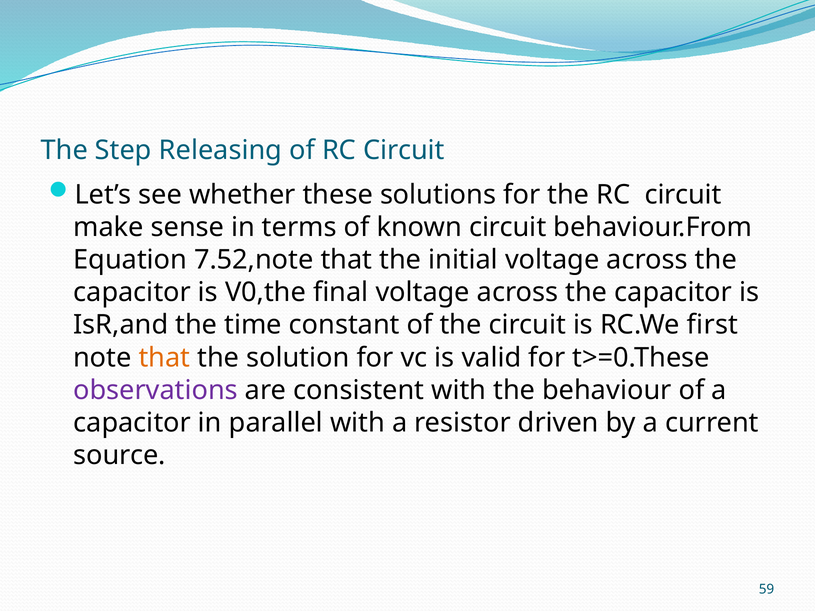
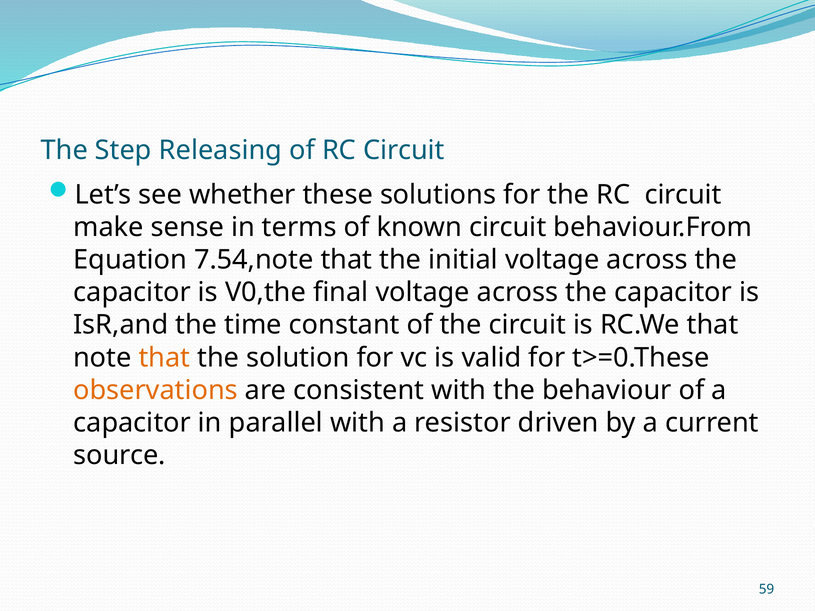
7.52,note: 7.52,note -> 7.54,note
RC.We first: first -> that
observations colour: purple -> orange
